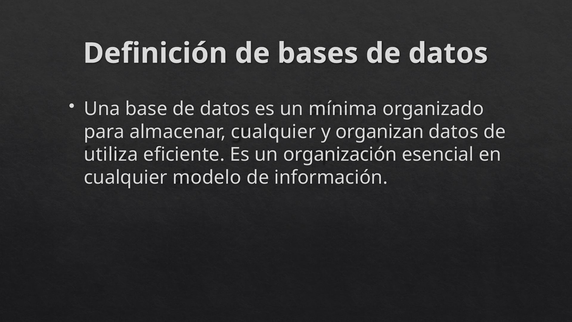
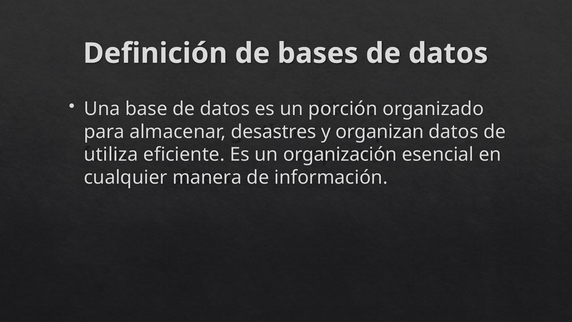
mínima: mínima -> porción
almacenar cualquier: cualquier -> desastres
modelo: modelo -> manera
